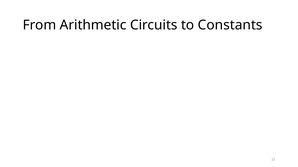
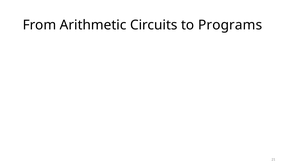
Constants: Constants -> Programs
